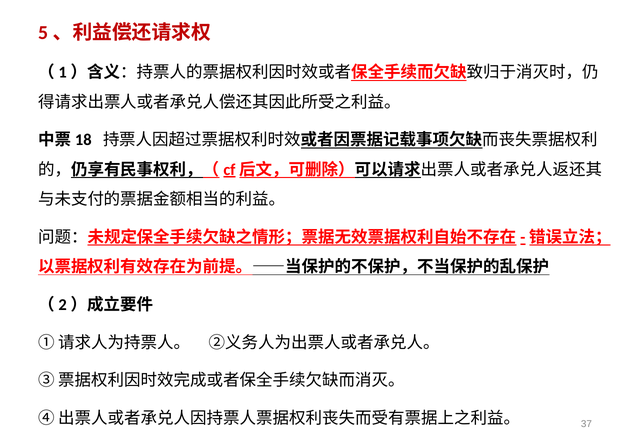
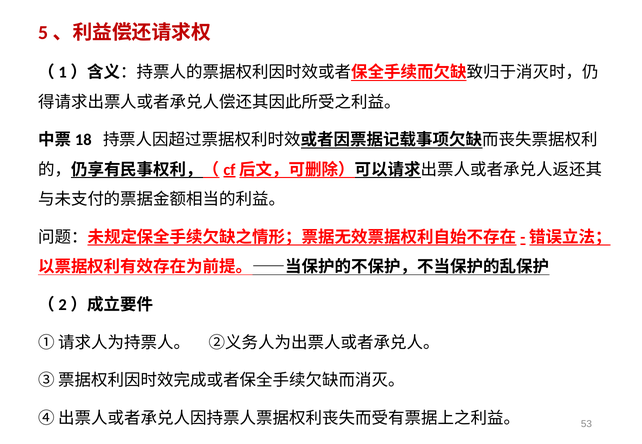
37: 37 -> 53
